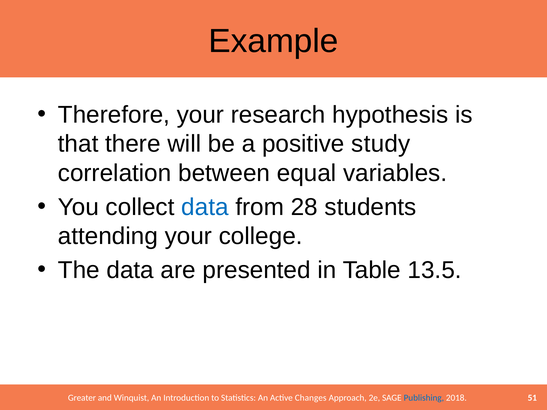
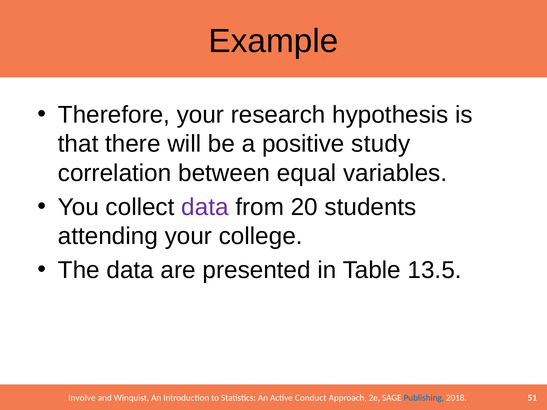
data at (205, 207) colour: blue -> purple
28: 28 -> 20
Greater: Greater -> Involve
Changes: Changes -> Conduct
